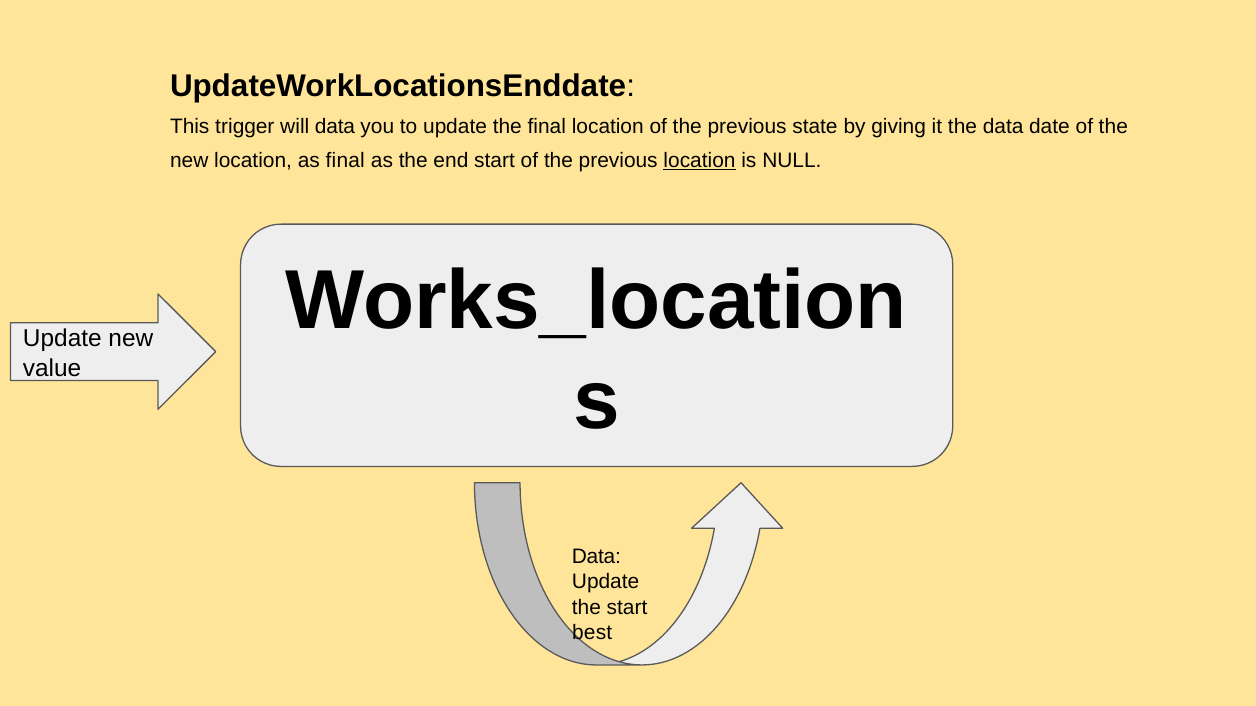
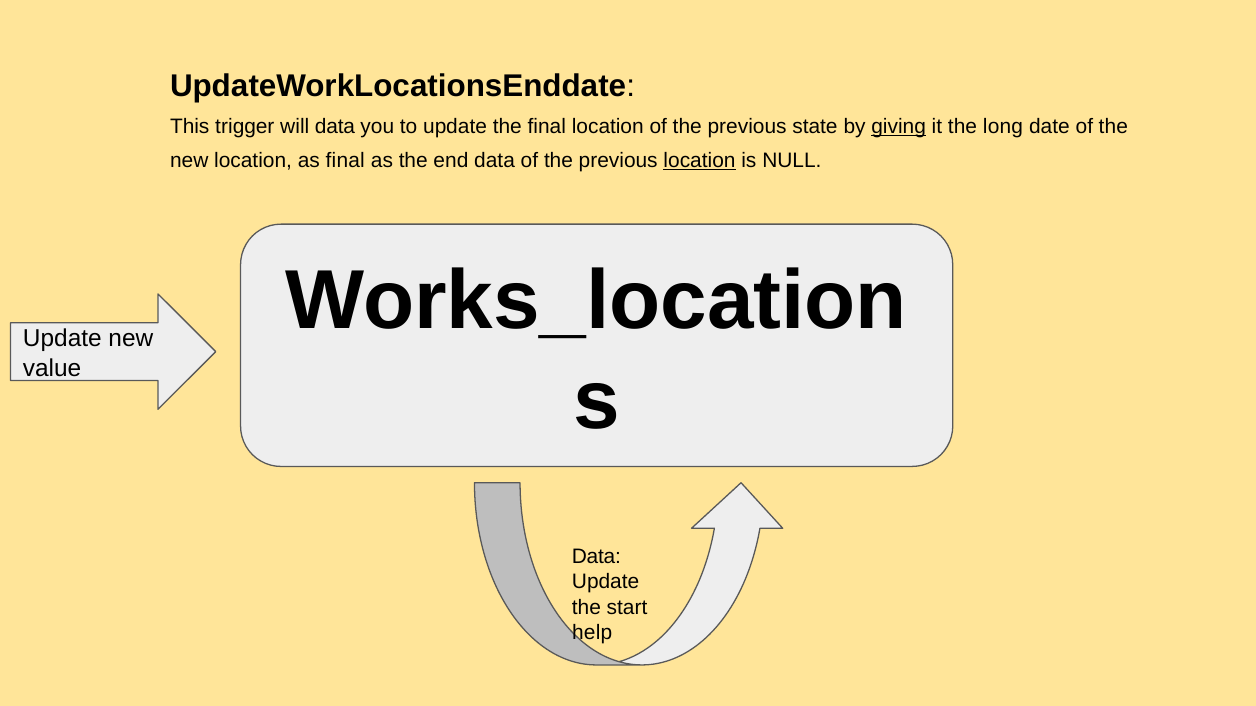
giving underline: none -> present
the data: data -> long
end start: start -> data
best: best -> help
